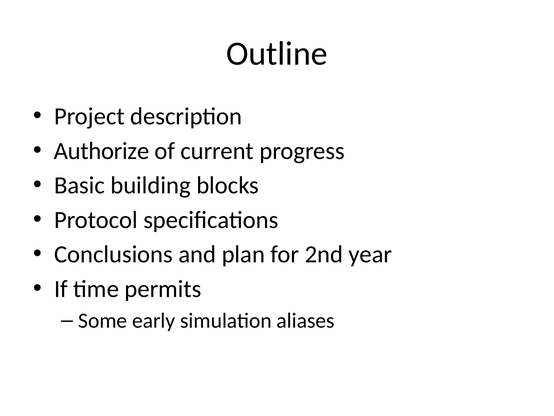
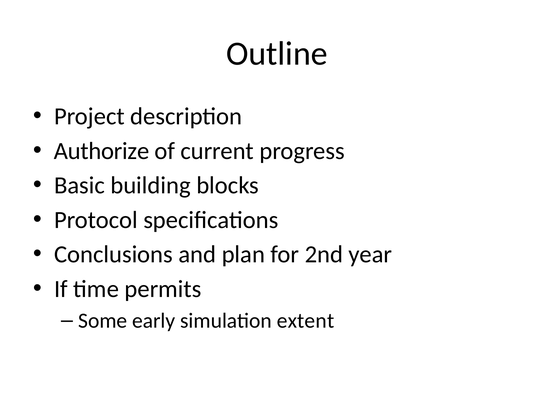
aliases: aliases -> extent
